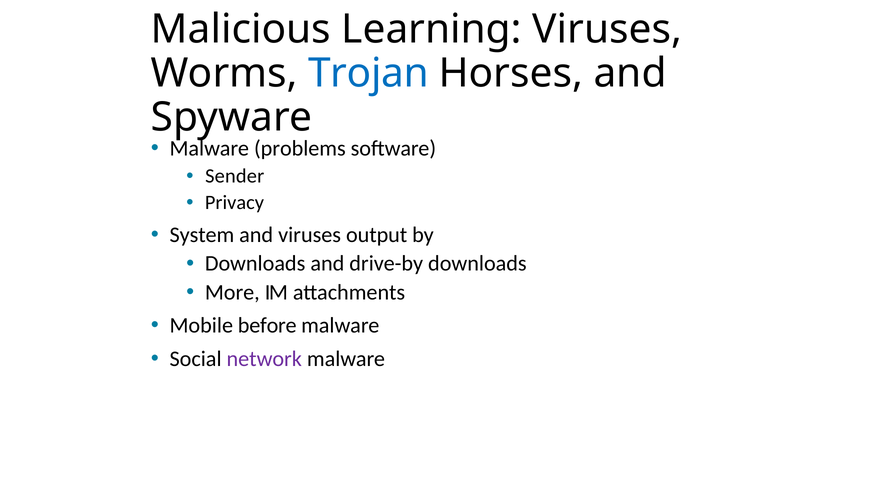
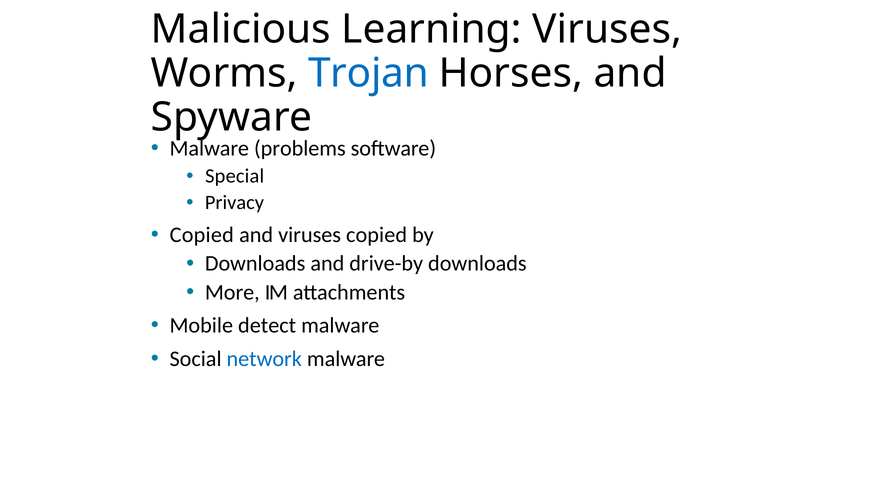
Sender: Sender -> Special
System at (202, 235): System -> Copied
viruses output: output -> copied
before: before -> detect
network colour: purple -> blue
